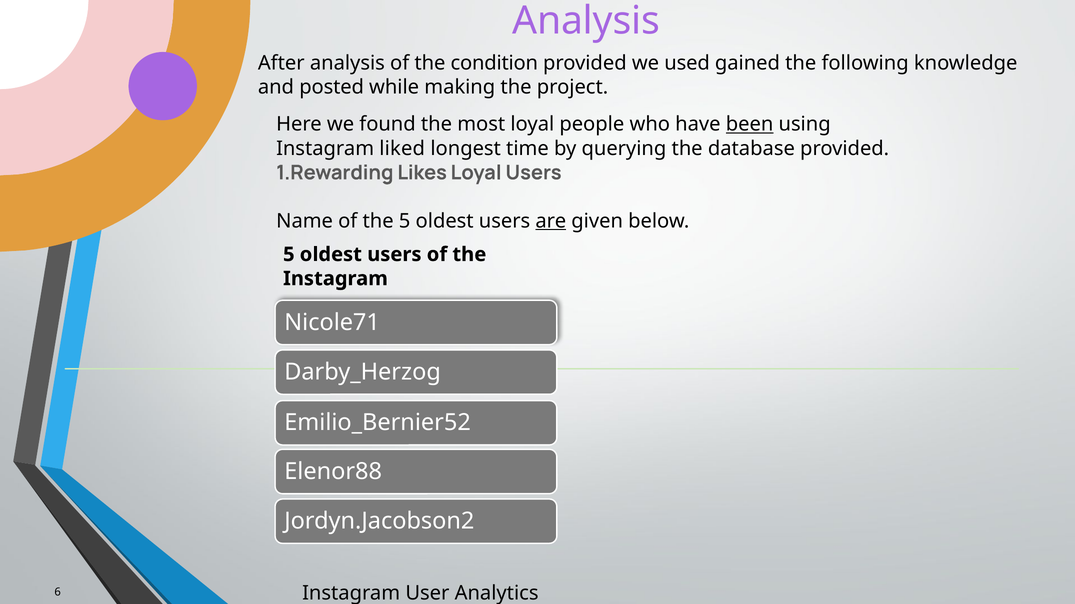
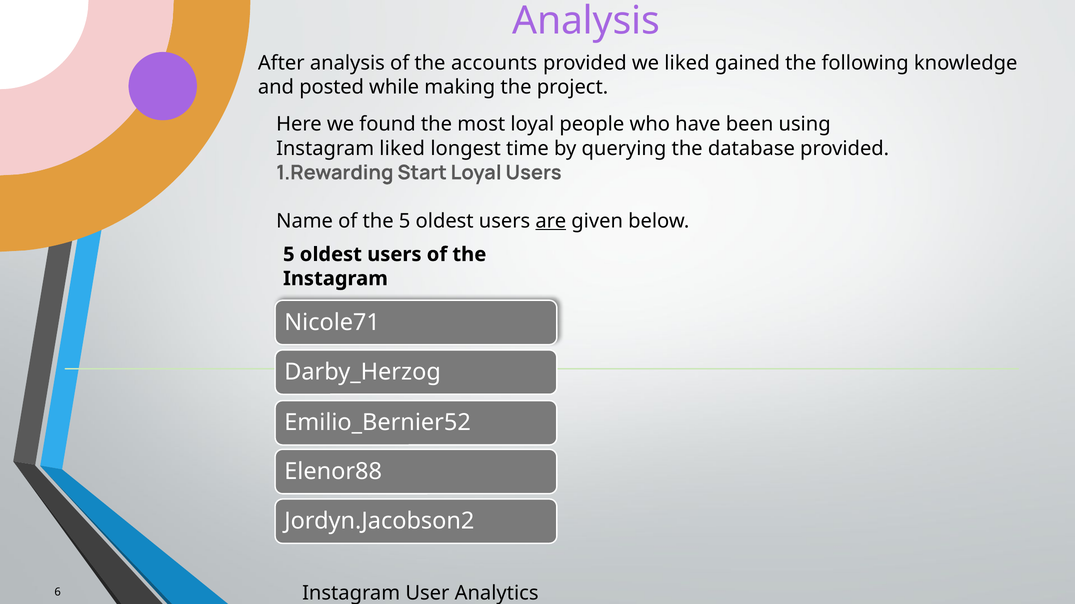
condition: condition -> accounts
we used: used -> liked
been underline: present -> none
Likes: Likes -> Start
